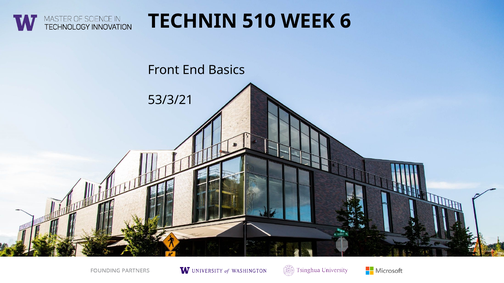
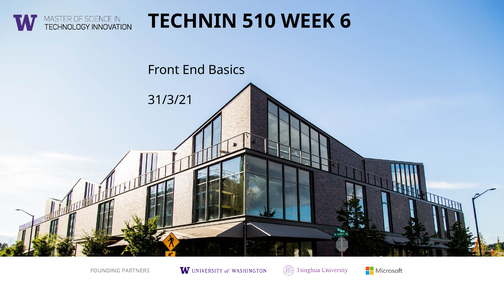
53/3/21: 53/3/21 -> 31/3/21
